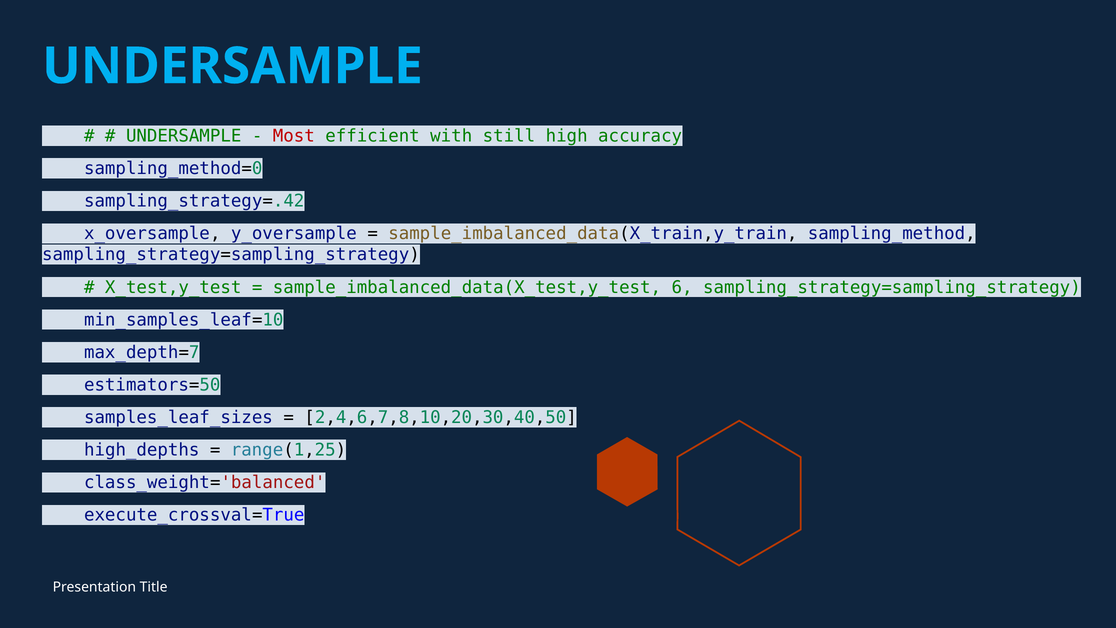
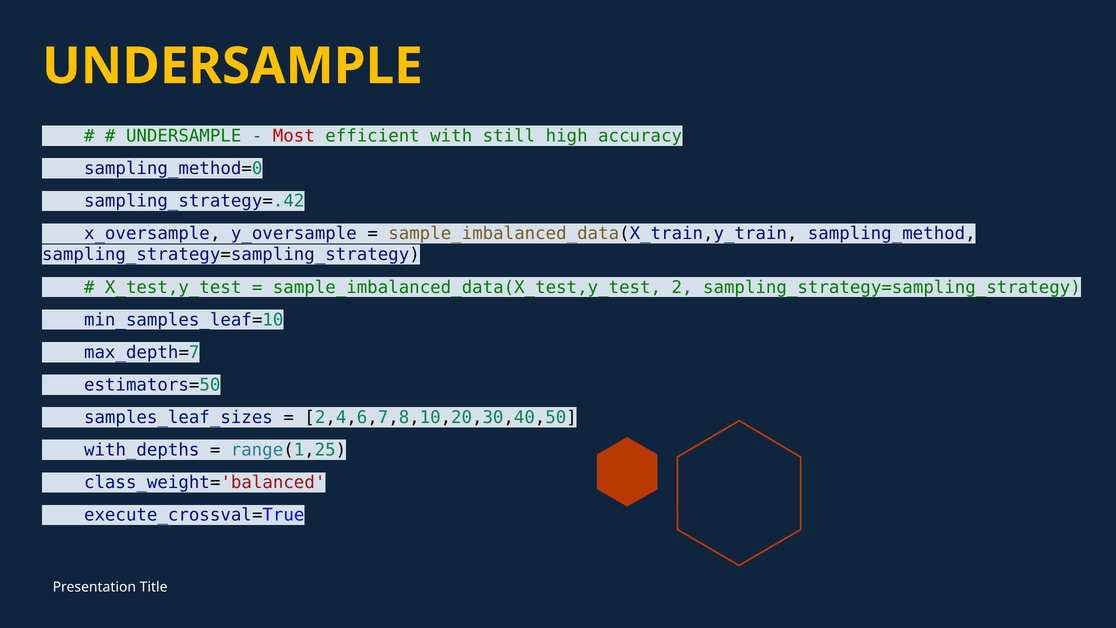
UNDERSAMPLE at (232, 66) colour: light blue -> yellow
6: 6 -> 2
high_depths: high_depths -> with_depths
